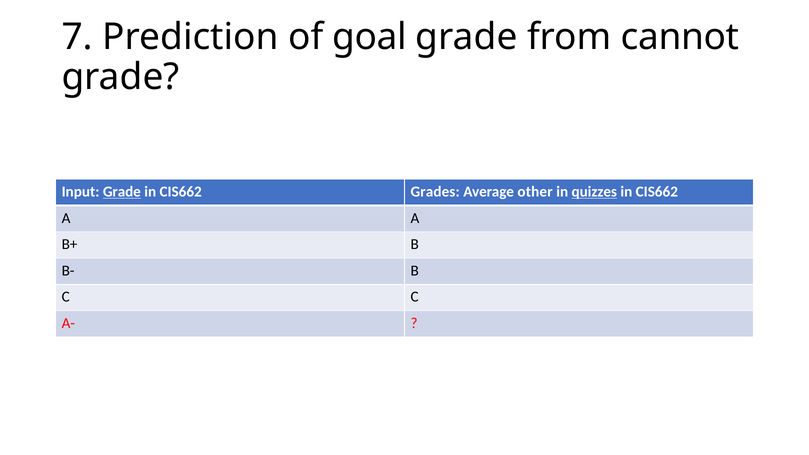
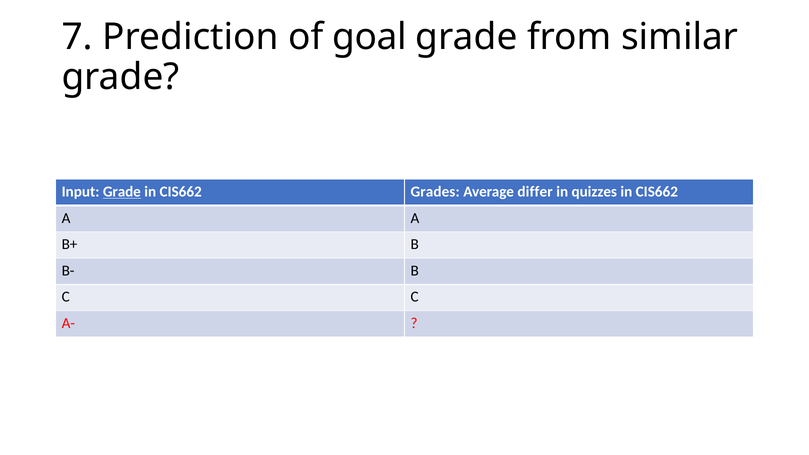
cannot: cannot -> similar
other: other -> differ
quizzes underline: present -> none
